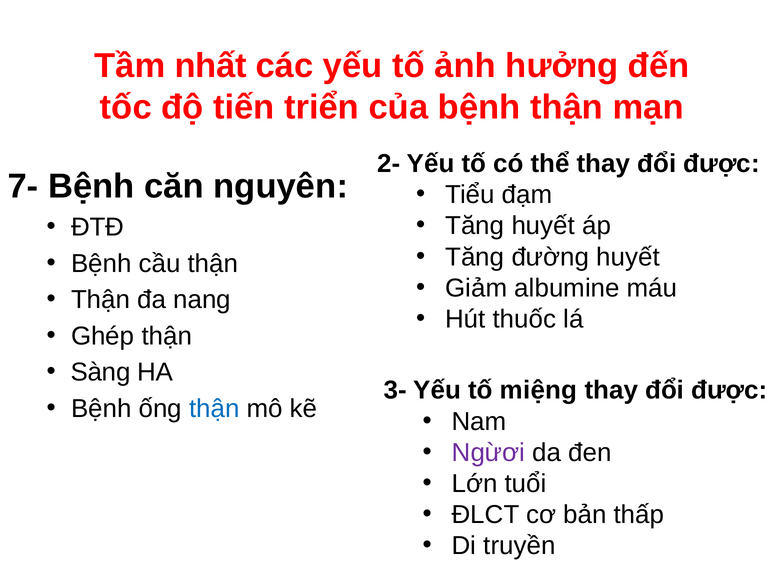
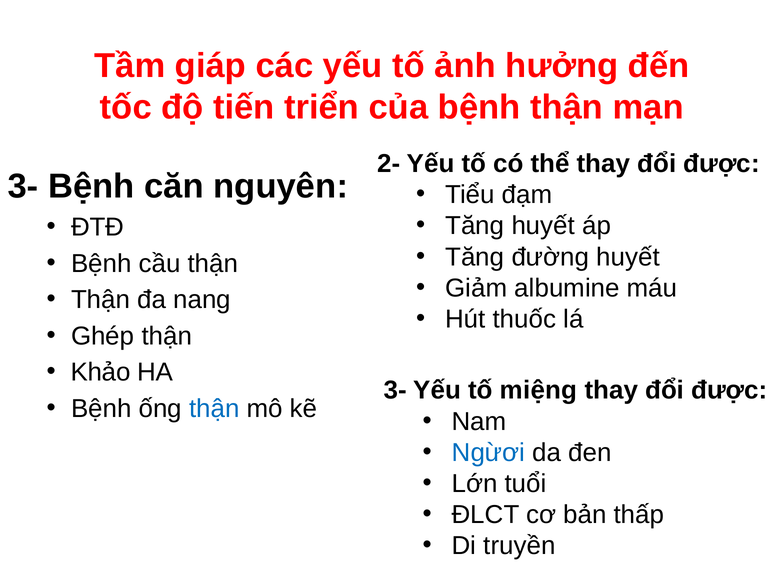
nhất: nhất -> giáp
7- at (23, 186): 7- -> 3-
Sàng: Sàng -> Khảo
Ngừơi colour: purple -> blue
